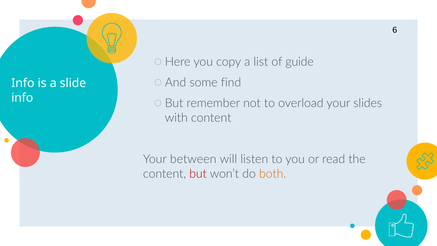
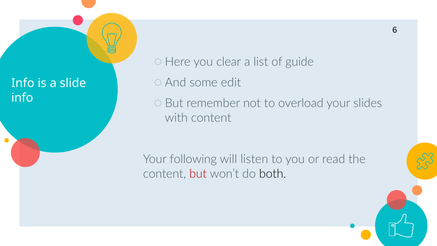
copy: copy -> clear
find: find -> edit
between: between -> following
both colour: orange -> black
